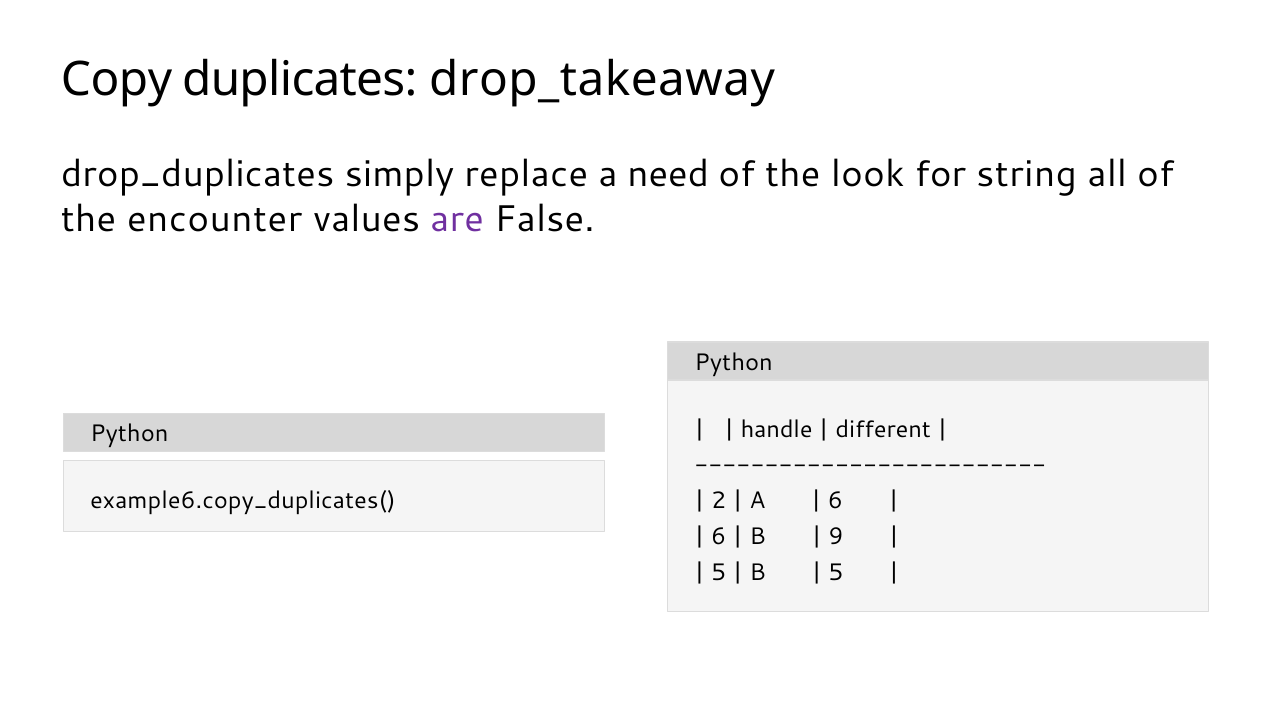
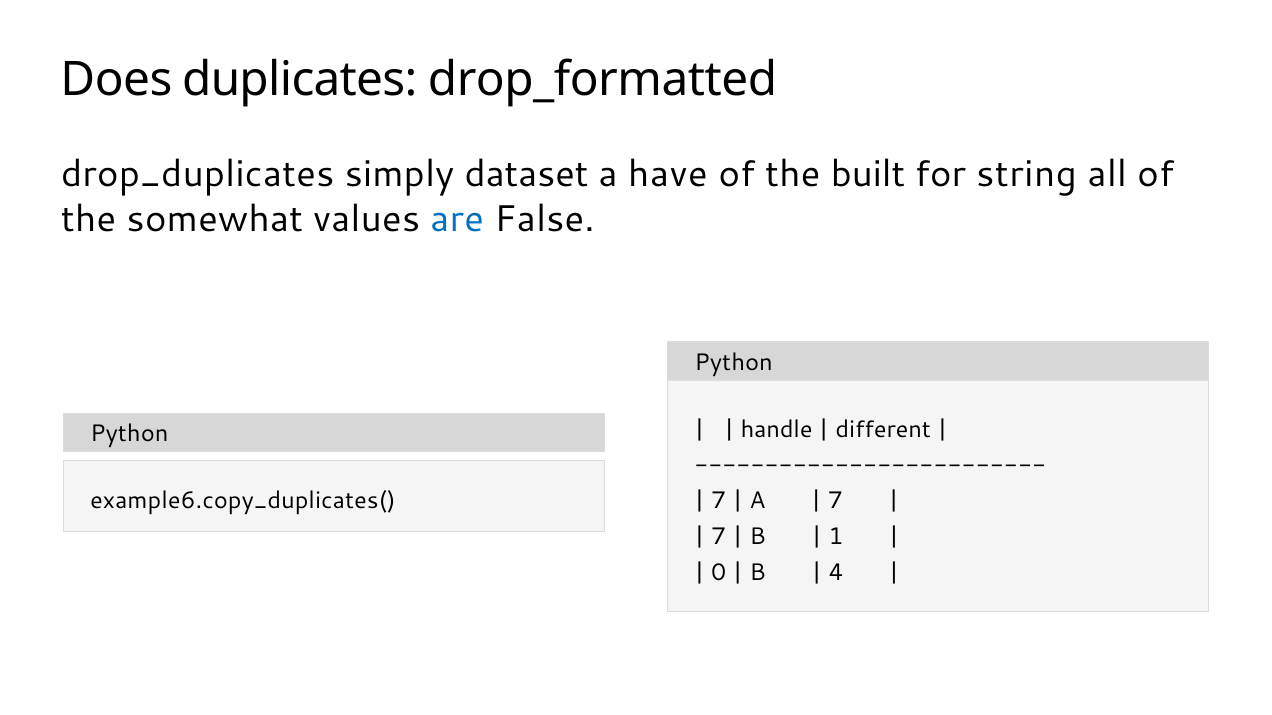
Copy: Copy -> Does
drop_takeaway: drop_takeaway -> drop_formatted
replace: replace -> dataset
need: need -> have
look: look -> built
encounter: encounter -> somewhat
are colour: purple -> blue
2 at (719, 501): 2 -> 7
6 at (835, 501): 6 -> 7
6 at (719, 537): 6 -> 7
9: 9 -> 1
5 at (719, 573): 5 -> 0
5 at (836, 573): 5 -> 4
